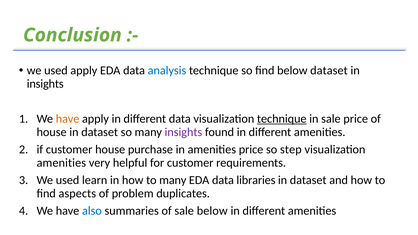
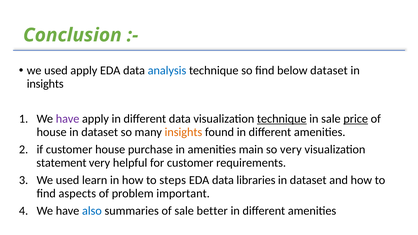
have at (68, 119) colour: orange -> purple
price at (356, 119) underline: none -> present
insights at (183, 132) colour: purple -> orange
amenities price: price -> main
so step: step -> very
amenities at (61, 163): amenities -> statement
to many: many -> steps
duplicates: duplicates -> important
sale below: below -> better
